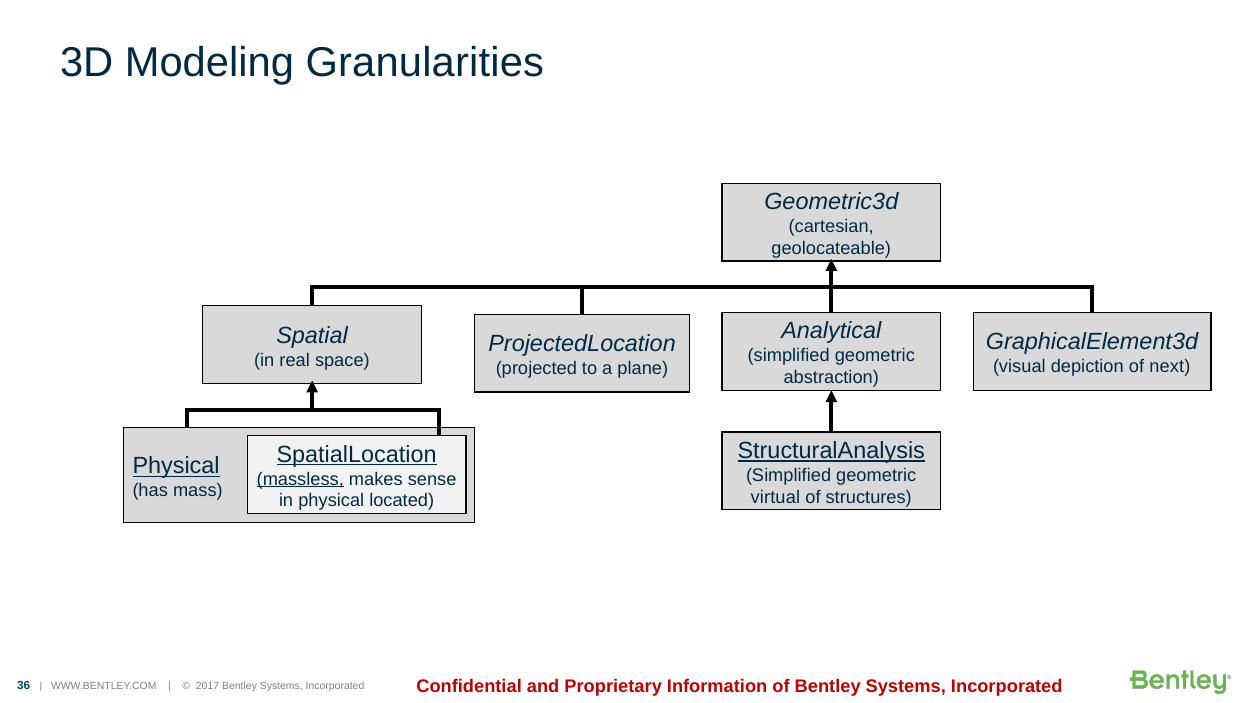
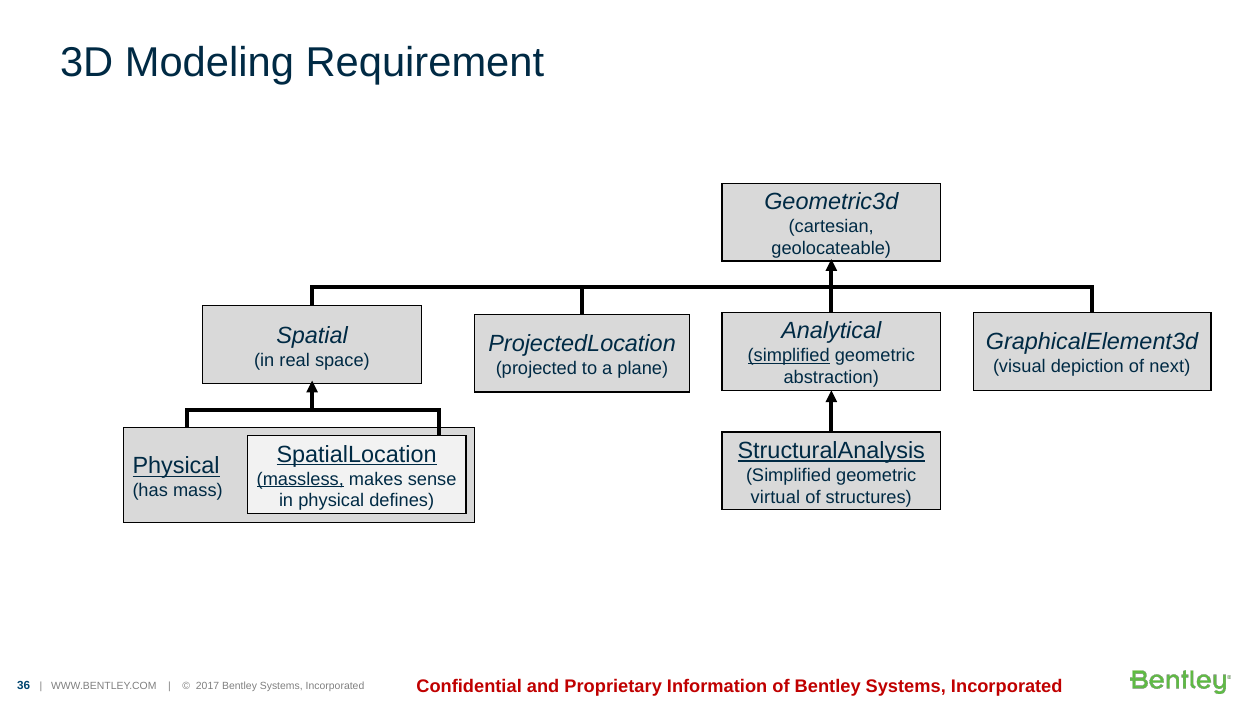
Granularities: Granularities -> Requirement
simplified at (789, 356) underline: none -> present
located: located -> defines
